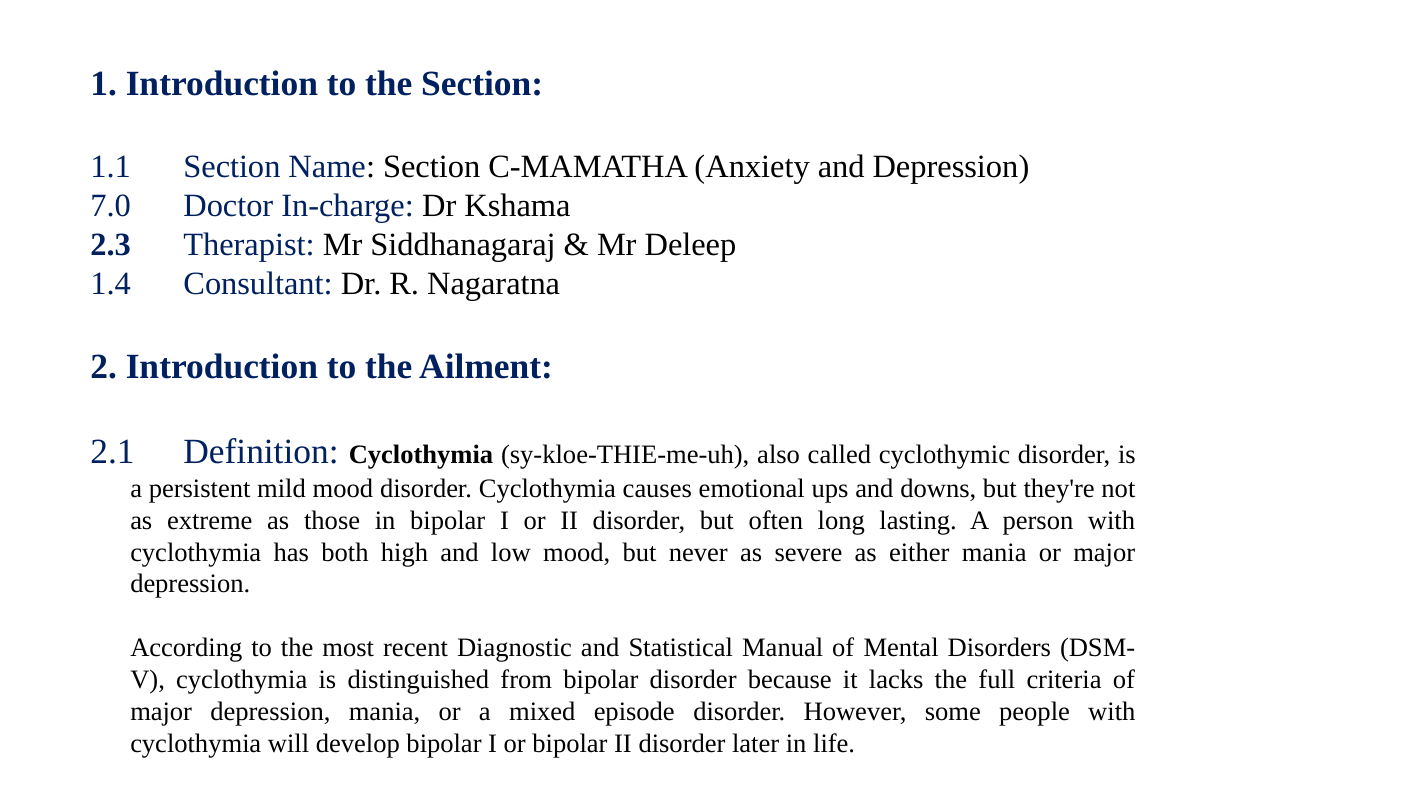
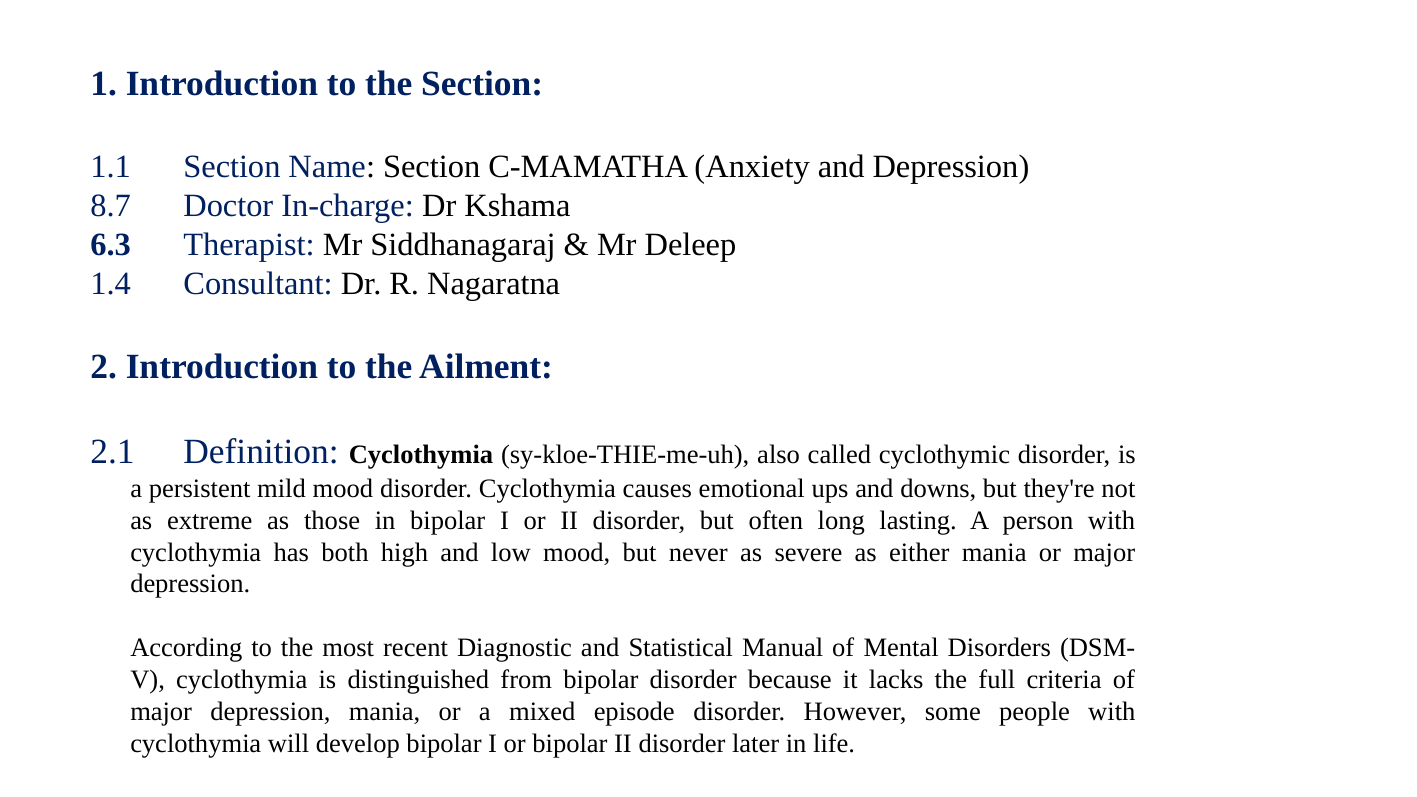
7.0: 7.0 -> 8.7
2.3: 2.3 -> 6.3
